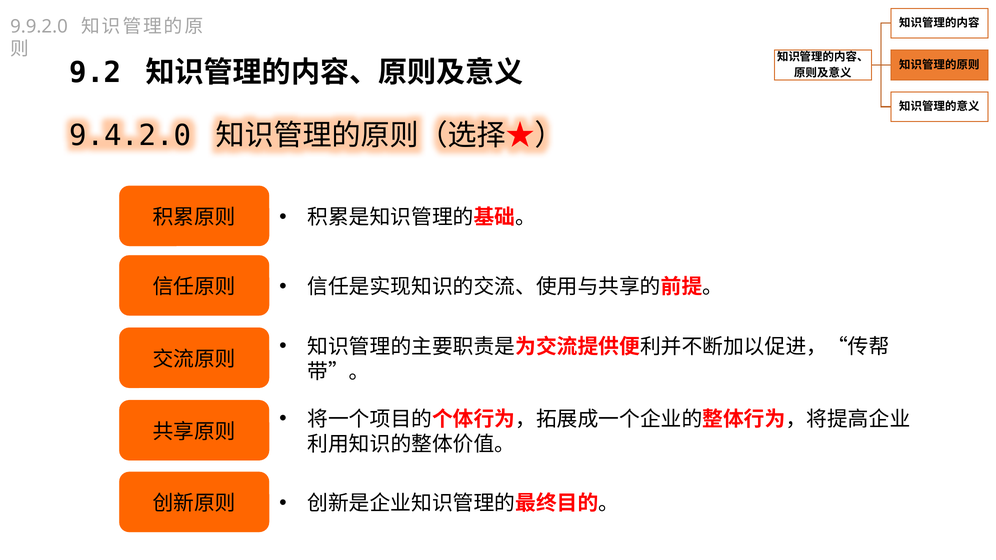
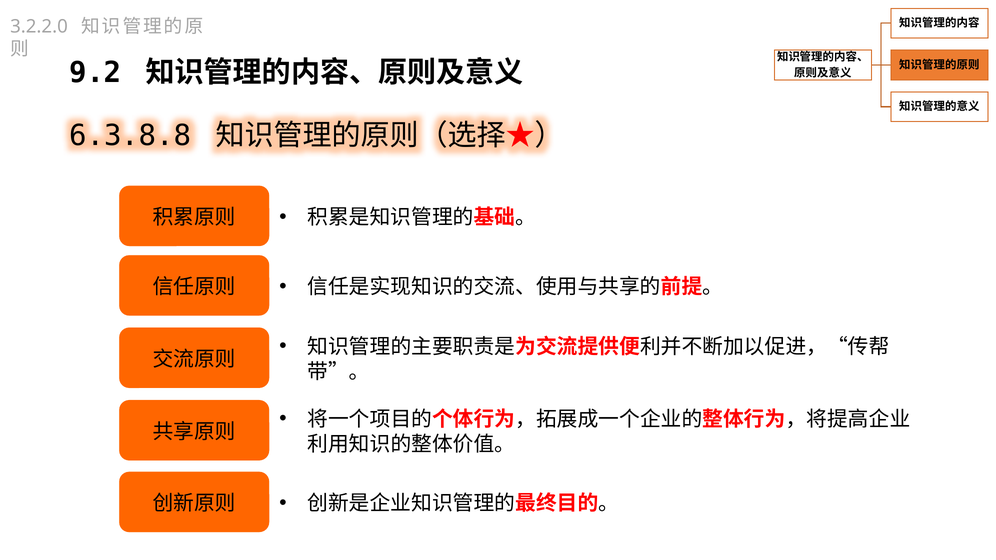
9.9.2.0: 9.9.2.0 -> 3.2.2.0
9.4.2.0: 9.4.2.0 -> 6.3.8.8
